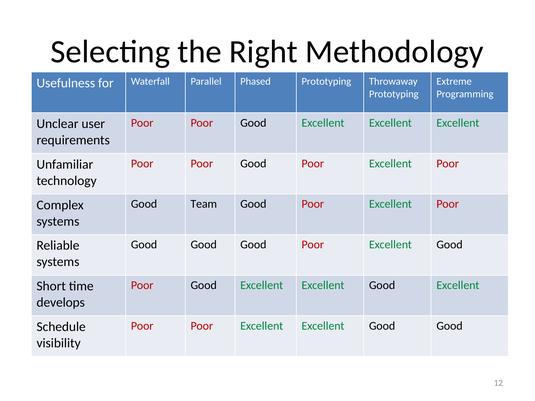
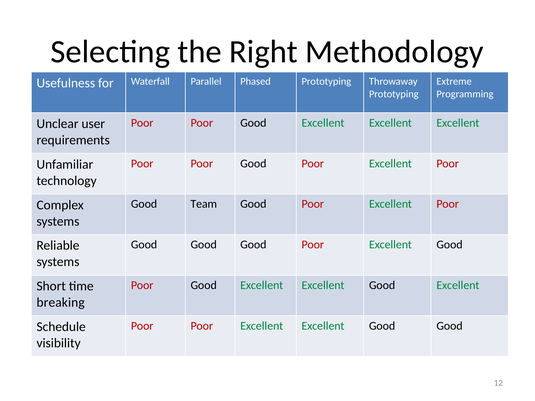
develops: develops -> breaking
